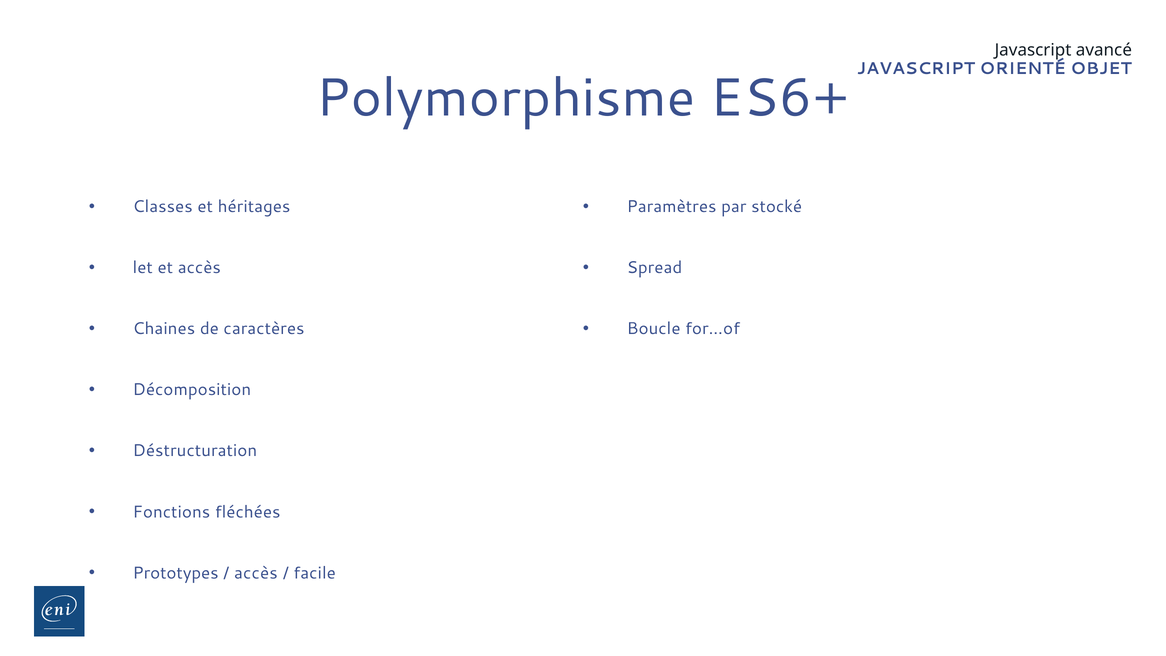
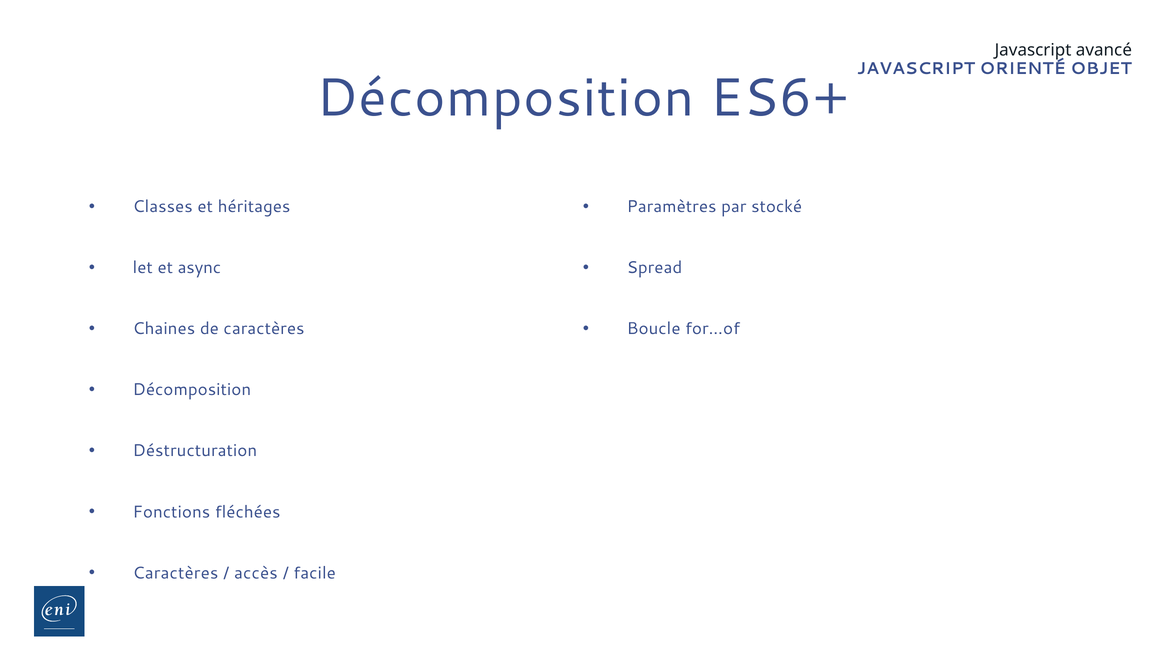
Polymorphisme at (506, 98): Polymorphisme -> Décomposition
et accès: accès -> async
Prototypes at (176, 573): Prototypes -> Caractères
